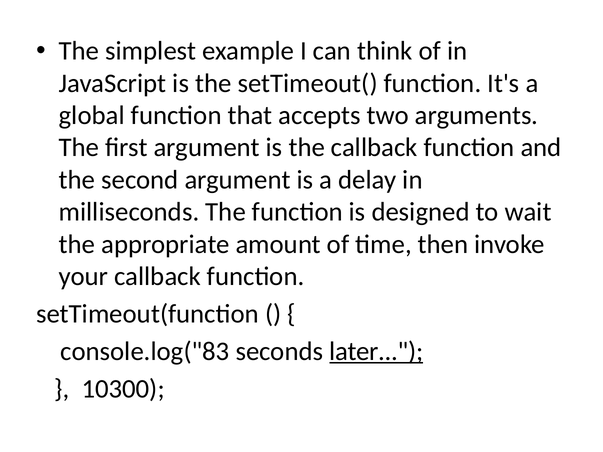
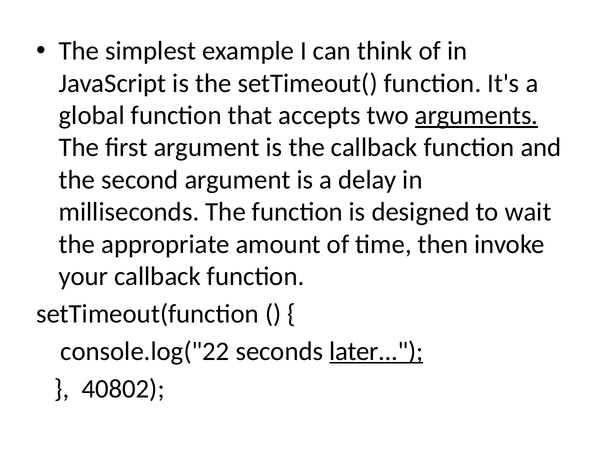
arguments underline: none -> present
console.log("83: console.log("83 -> console.log("22
10300: 10300 -> 40802
